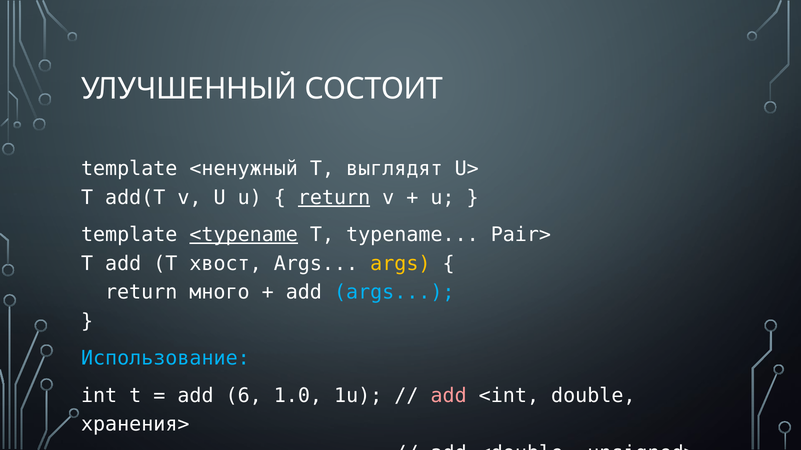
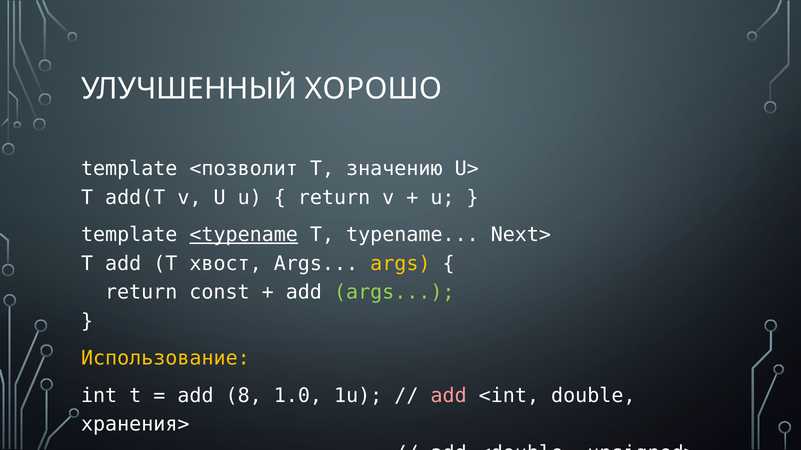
СОСТОИТ: СОСТОИТ -> ХОРОШО
<ненужный: <ненужный -> <позволит
выглядят: выглядят -> значению
return at (334, 198) underline: present -> none
Pair>: Pair> -> Next>
много: много -> const
args at (394, 293) colour: light blue -> light green
Использование colour: light blue -> yellow
6: 6 -> 8
